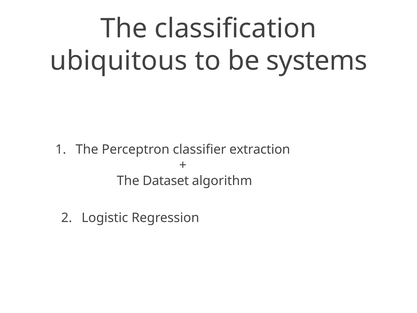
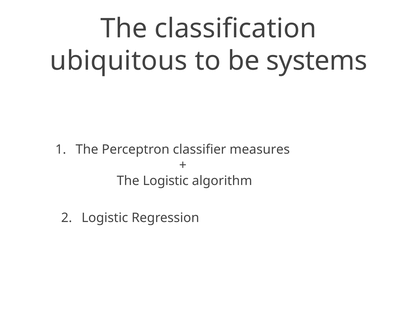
extraction: extraction -> measures
The Dataset: Dataset -> Logistic
